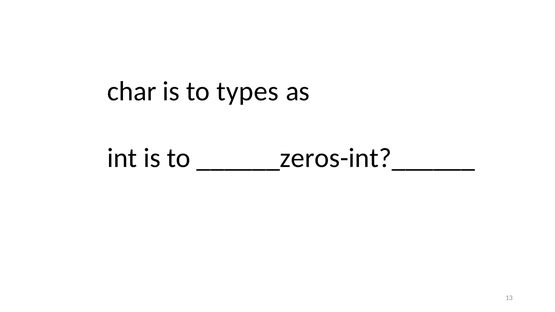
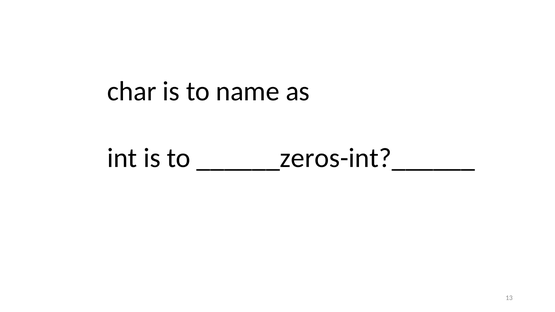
types: types -> name
